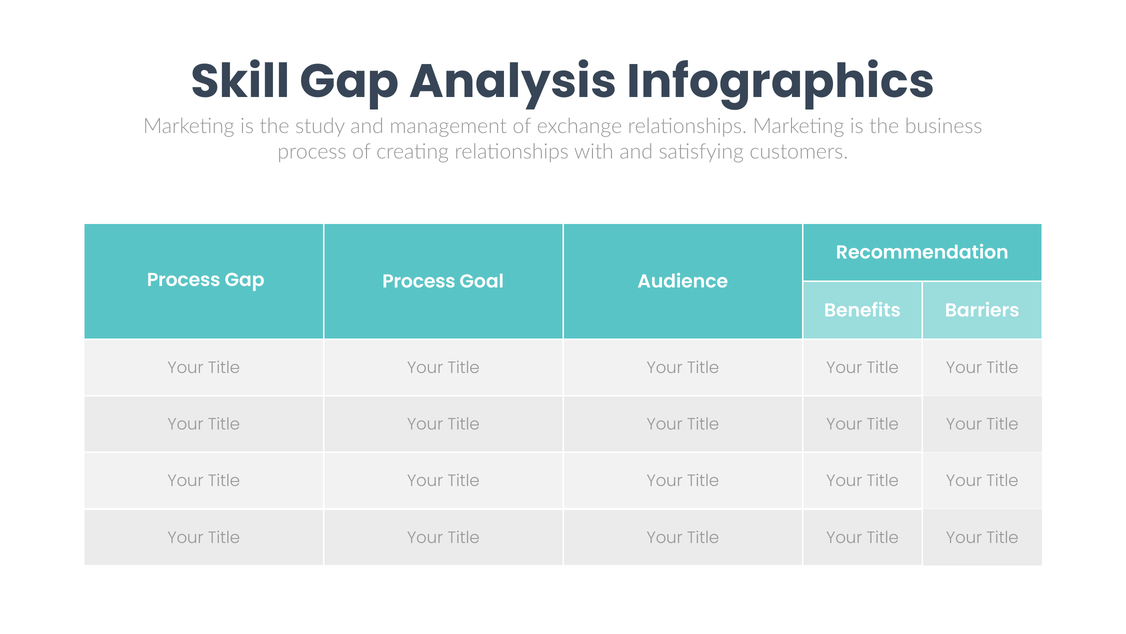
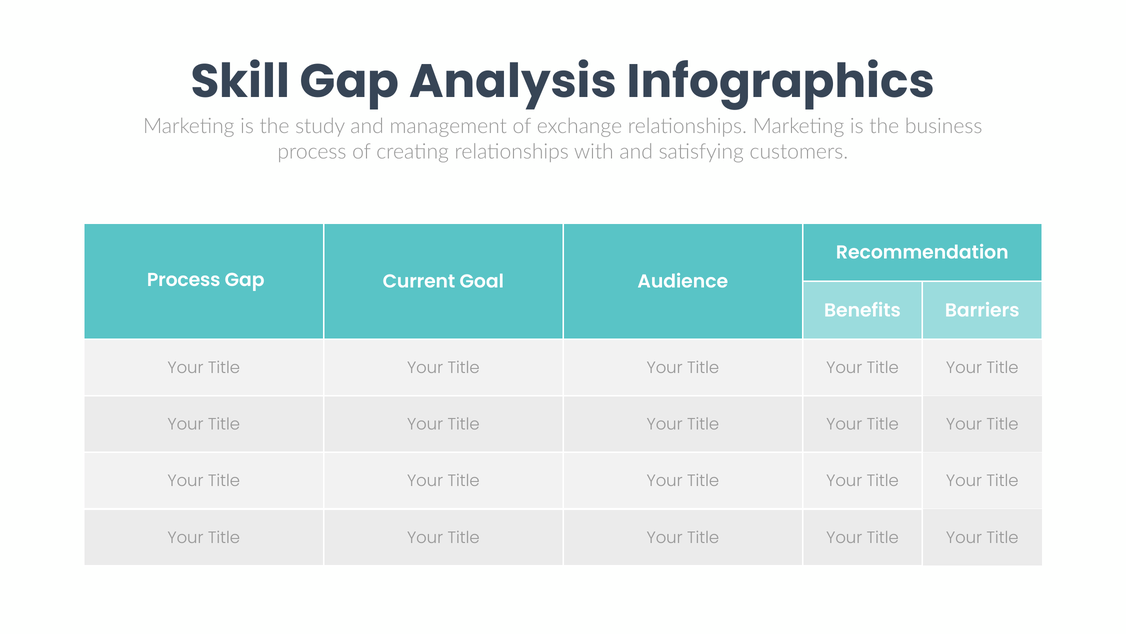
Gap Process: Process -> Current
